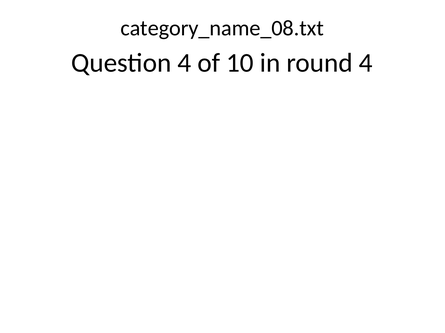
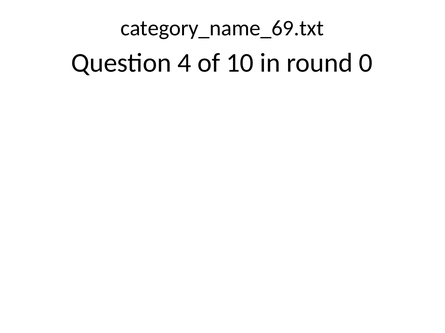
category_name_08.txt: category_name_08.txt -> category_name_69.txt
round 4: 4 -> 0
